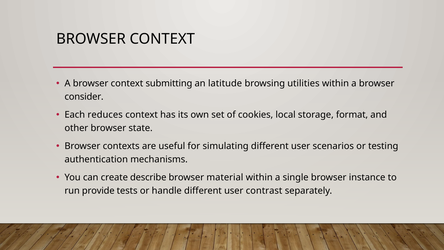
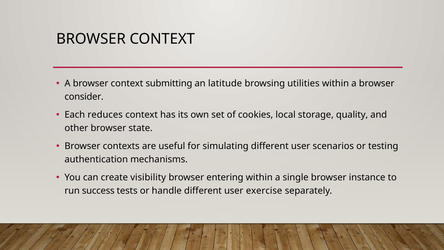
format: format -> quality
describe: describe -> visibility
material: material -> entering
provide: provide -> success
contrast: contrast -> exercise
